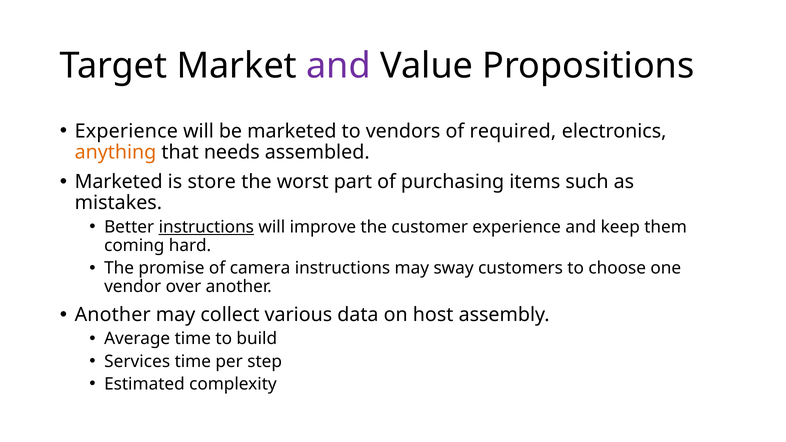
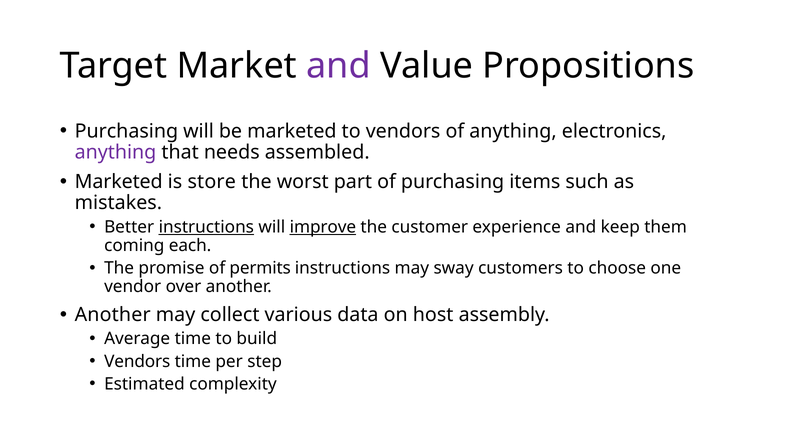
Experience at (126, 131): Experience -> Purchasing
of required: required -> anything
anything at (115, 152) colour: orange -> purple
improve underline: none -> present
hard: hard -> each
camera: camera -> permits
Services at (137, 361): Services -> Vendors
